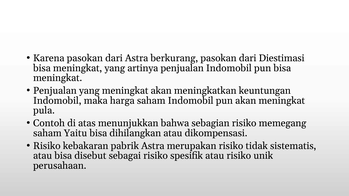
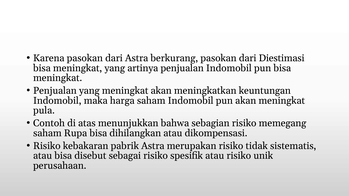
Yaitu: Yaitu -> Rupa
